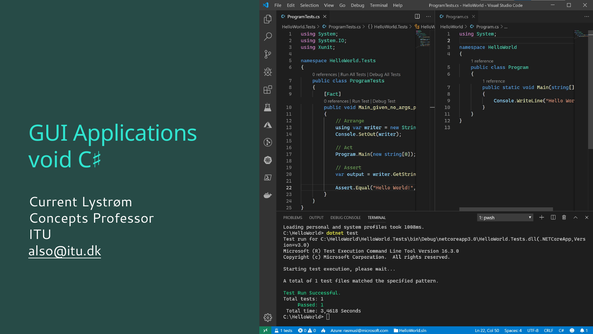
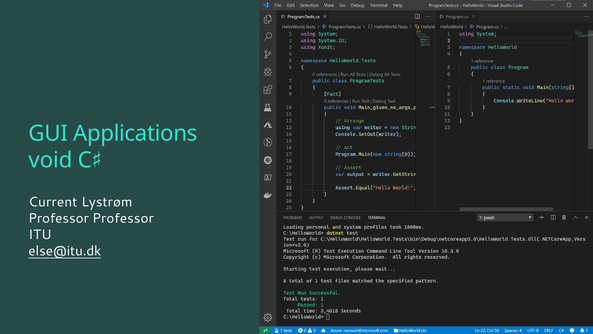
Concepts at (58, 218): Concepts -> Professor
also@itu.dk: also@itu.dk -> else@itu.dk
